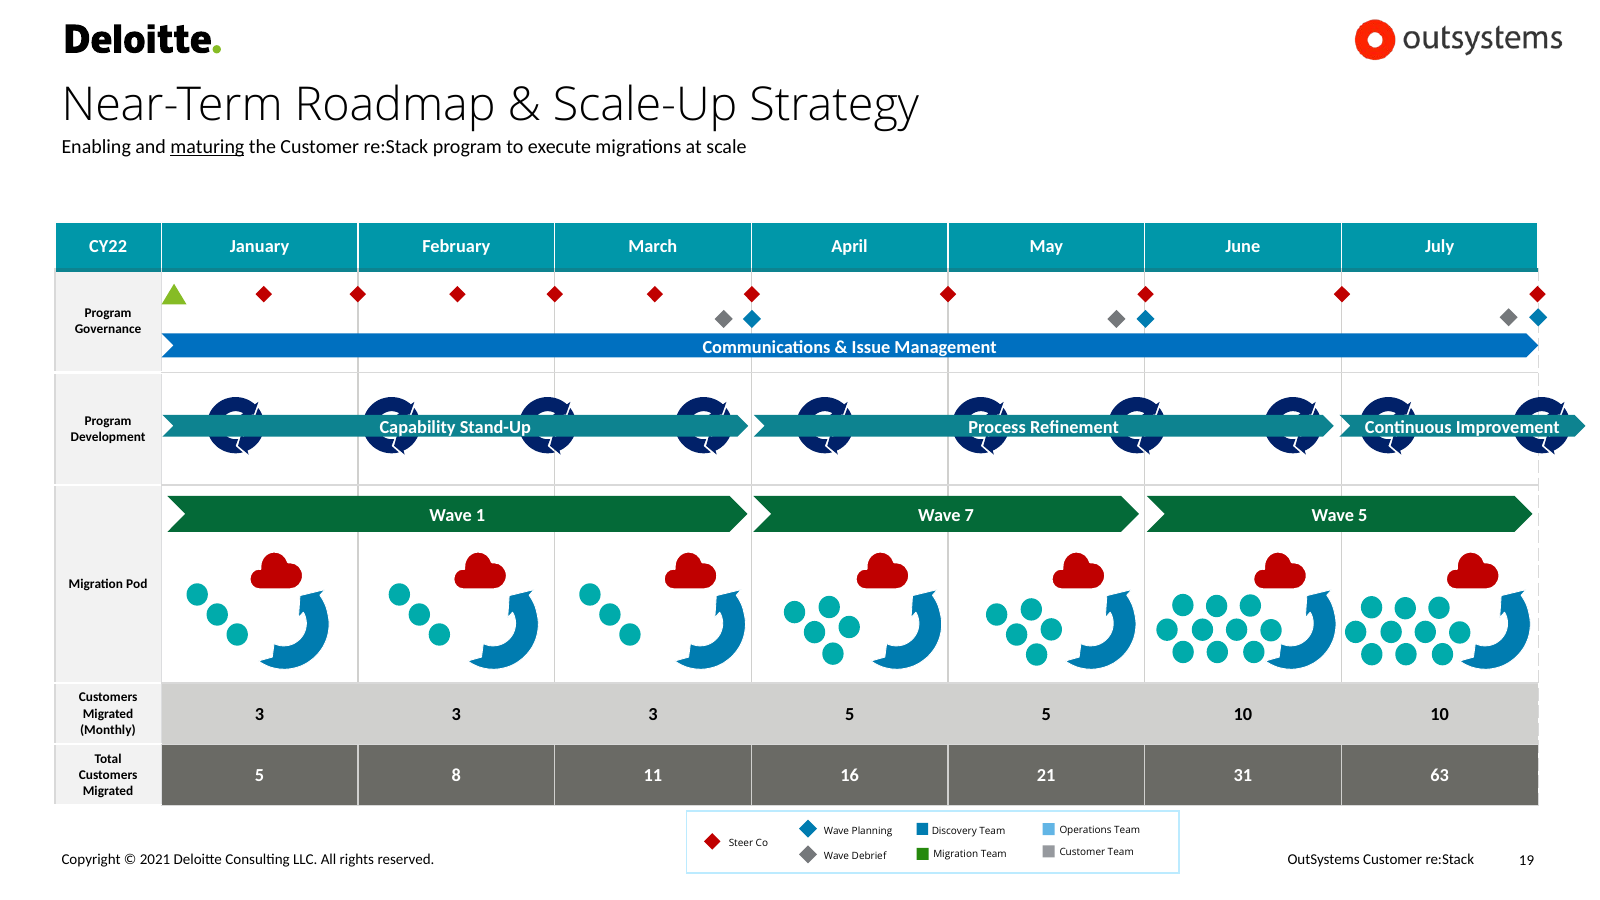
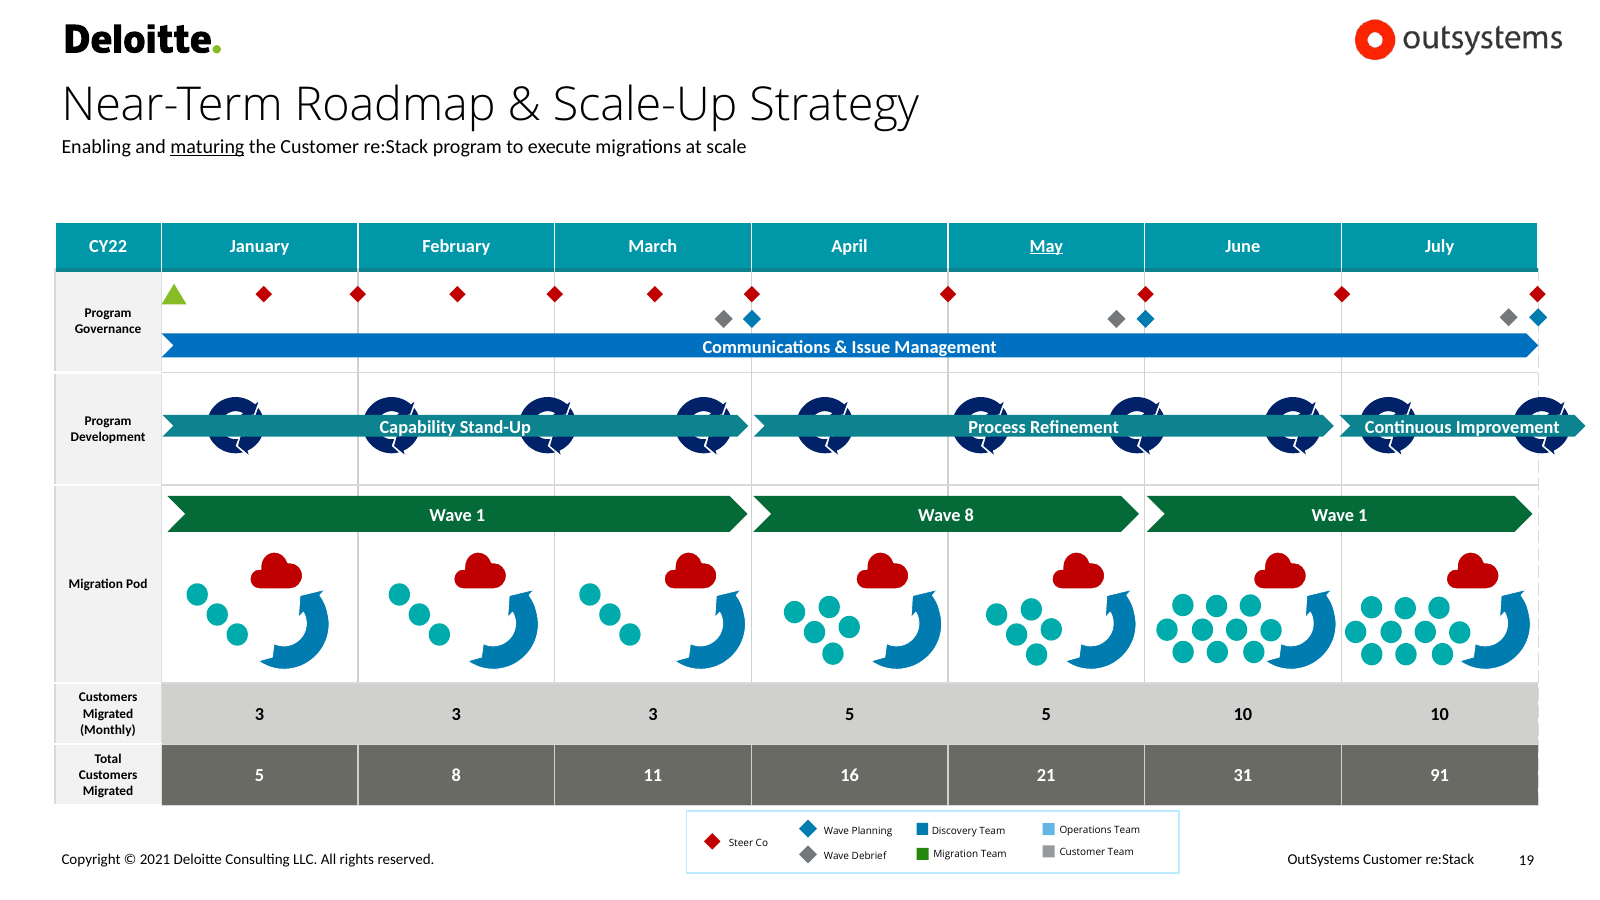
May underline: none -> present
Wave 7: 7 -> 8
5 at (1363, 516): 5 -> 1
63: 63 -> 91
